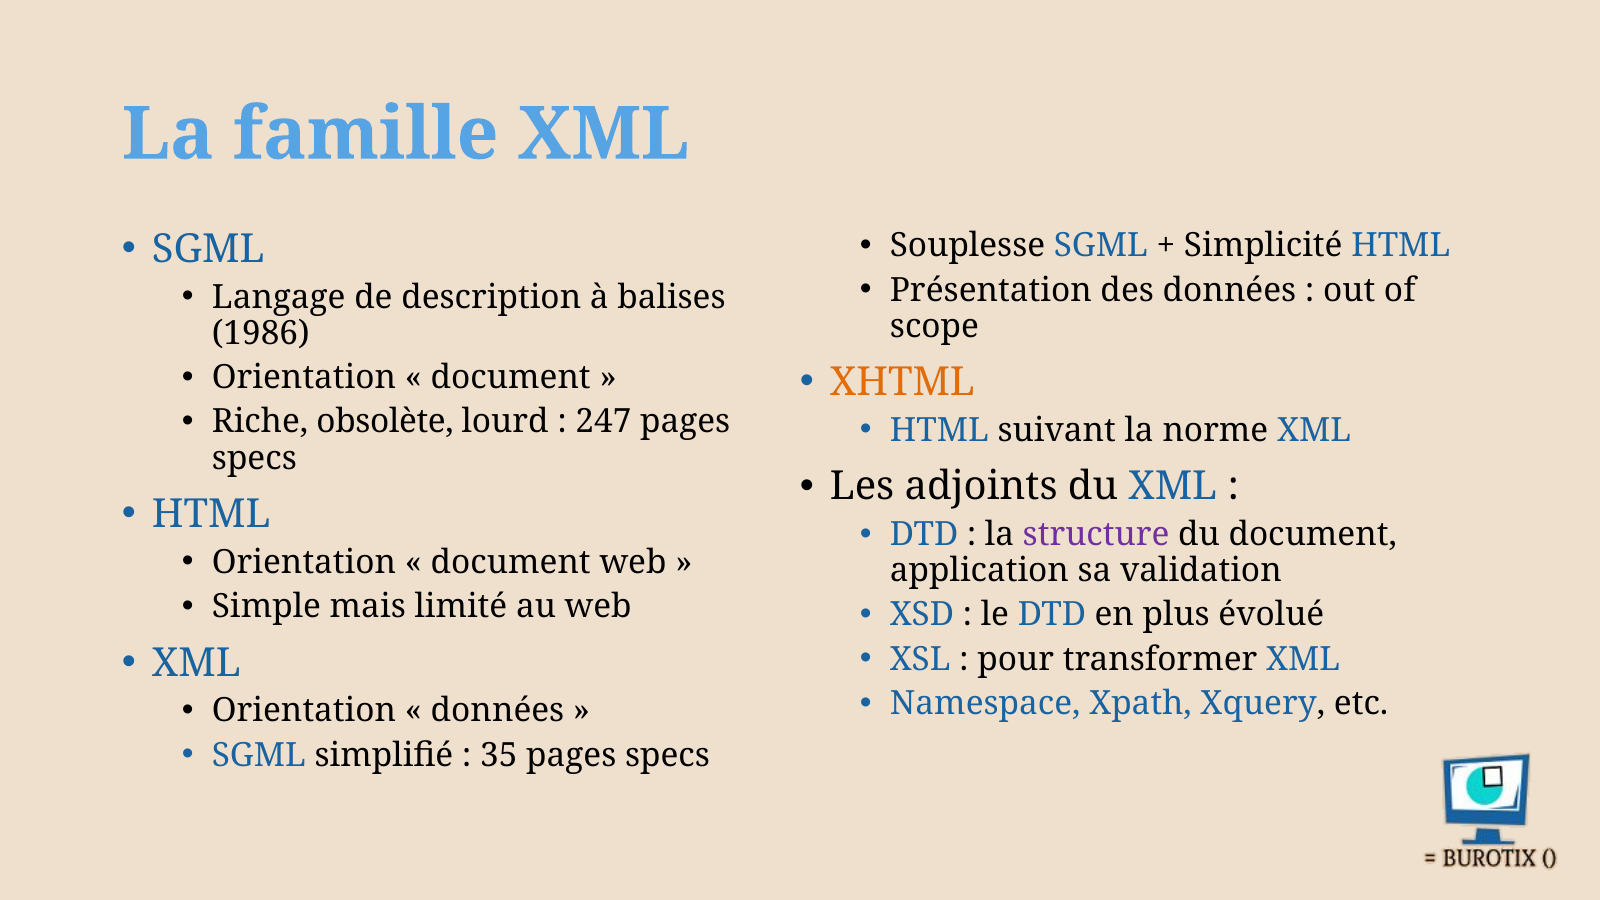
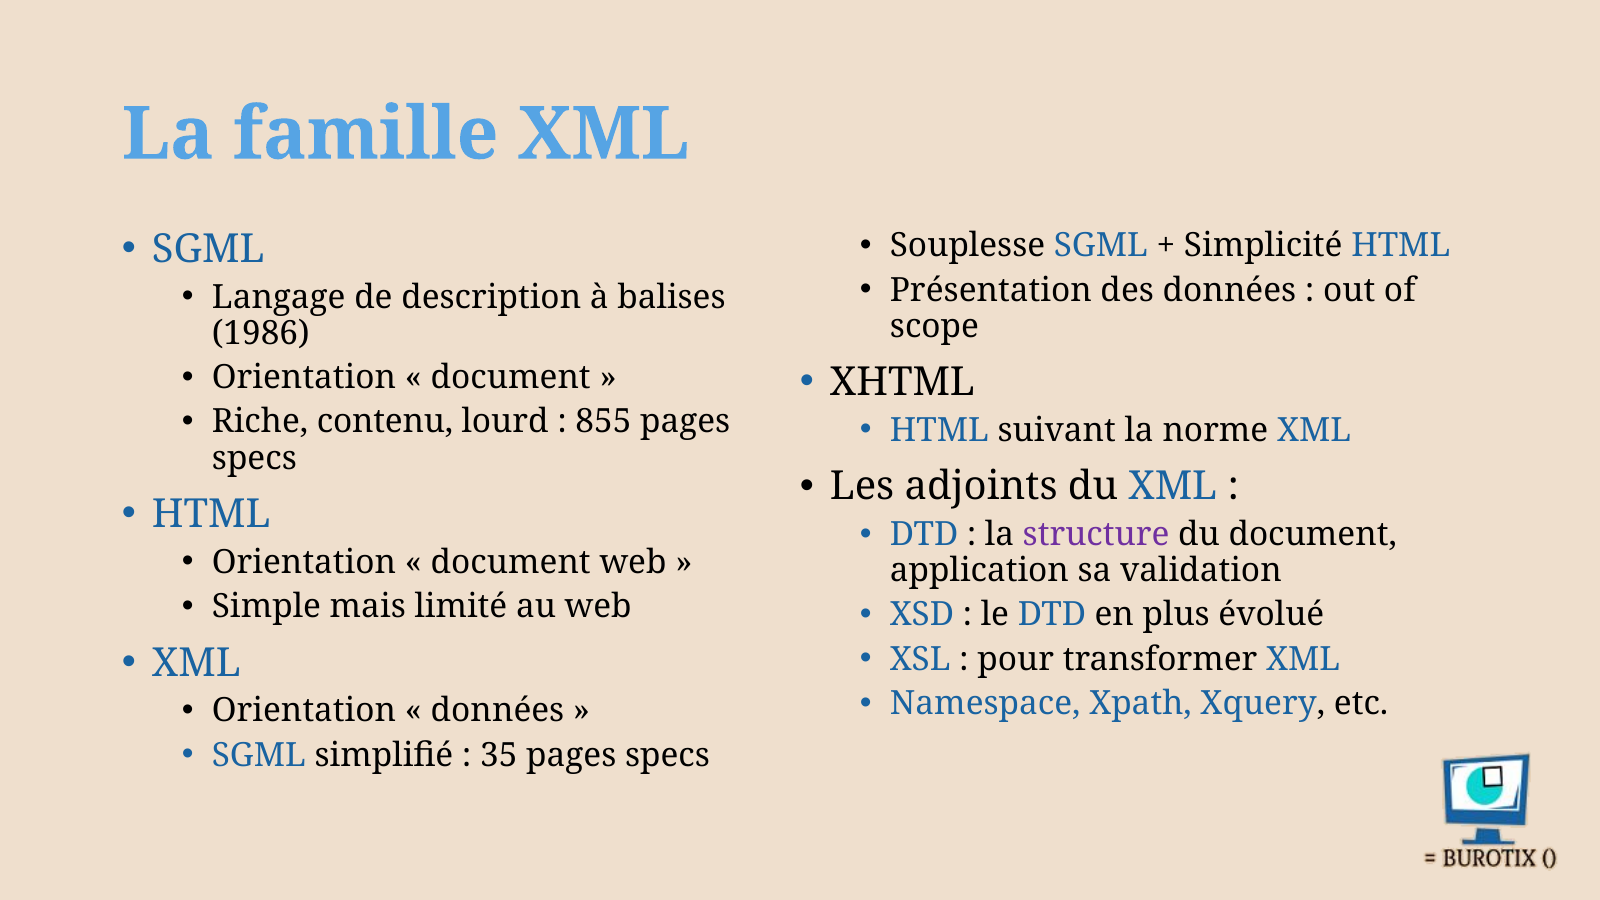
XHTML colour: orange -> black
obsolète: obsolète -> contenu
247: 247 -> 855
